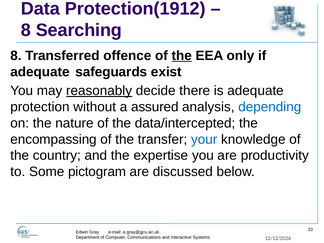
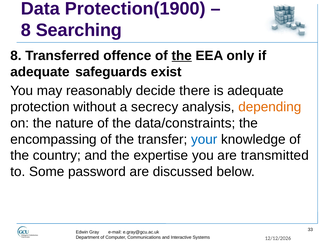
Protection(1912: Protection(1912 -> Protection(1900
reasonably underline: present -> none
assured: assured -> secrecy
depending colour: blue -> orange
data/intercepted: data/intercepted -> data/constraints
productivity: productivity -> transmitted
pictogram: pictogram -> password
